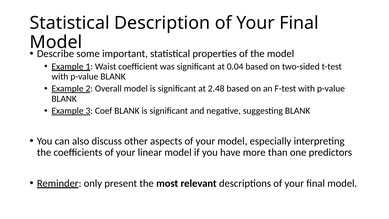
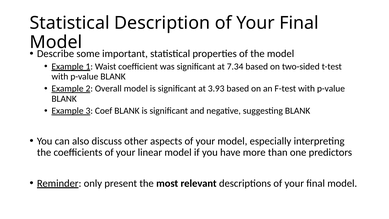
0.04: 0.04 -> 7.34
2.48: 2.48 -> 3.93
